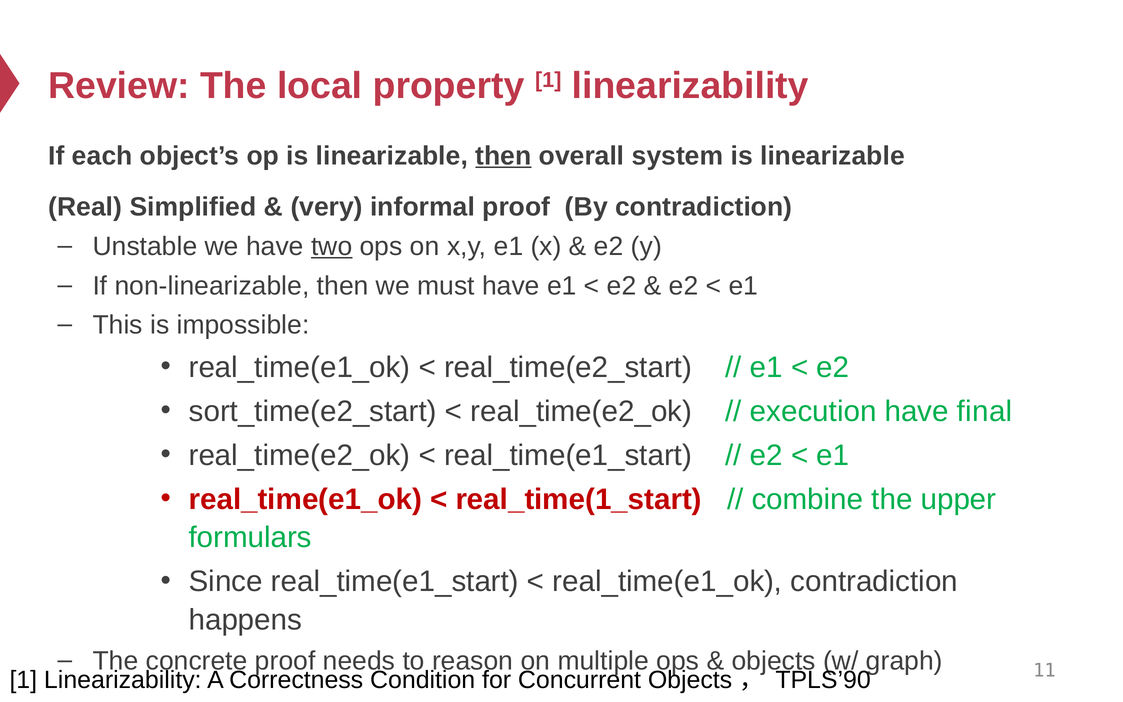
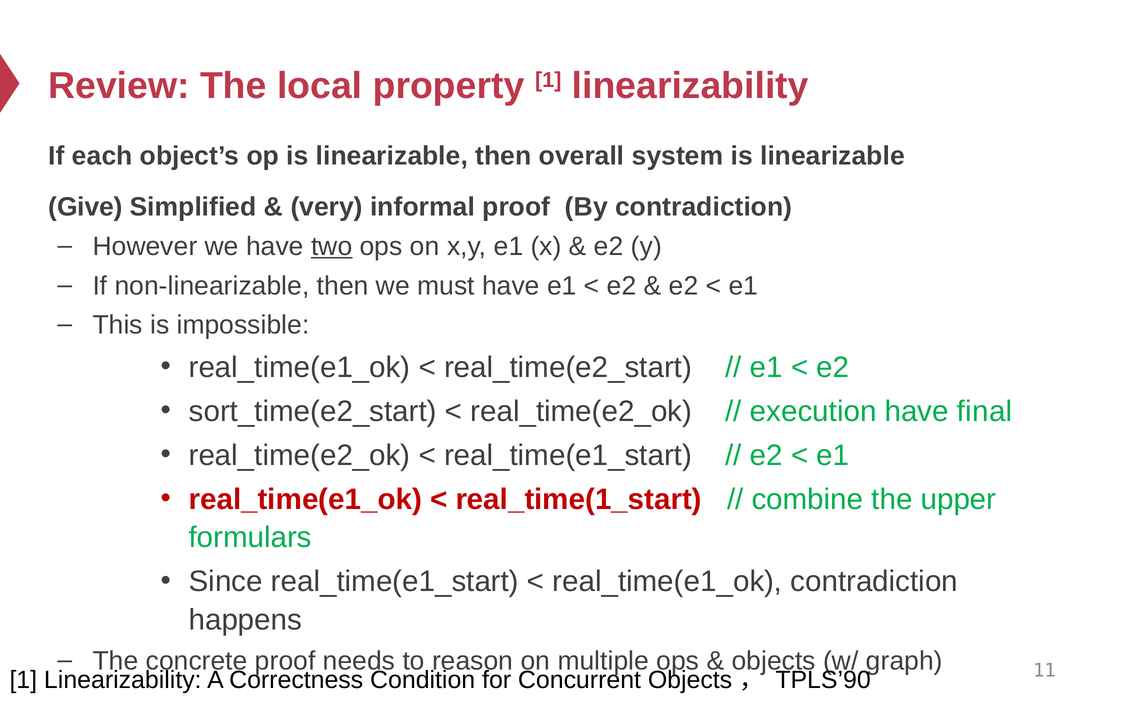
then at (503, 156) underline: present -> none
Real: Real -> Give
Unstable: Unstable -> However
